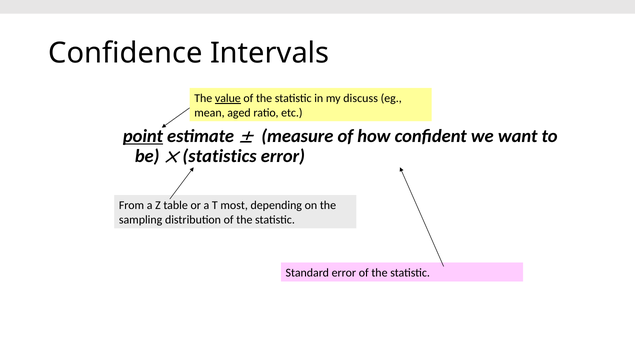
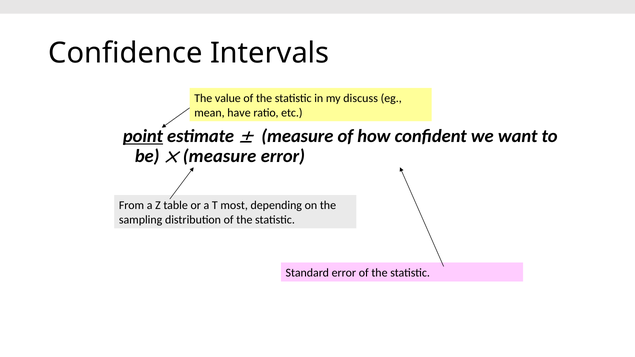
value underline: present -> none
aged: aged -> have
statistics at (220, 156): statistics -> measure
